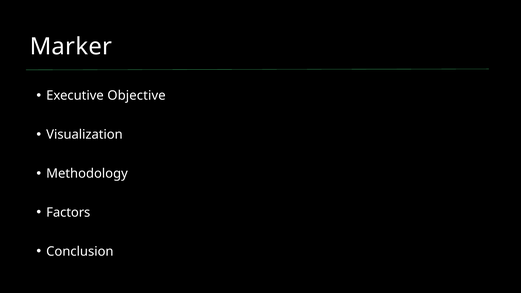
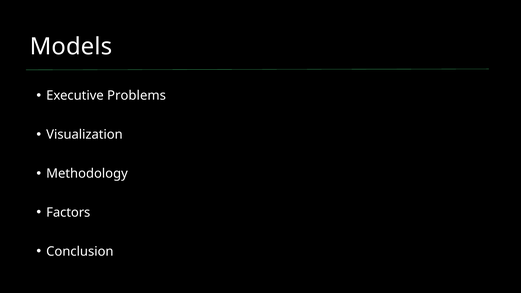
Marker: Marker -> Models
Objective: Objective -> Problems
